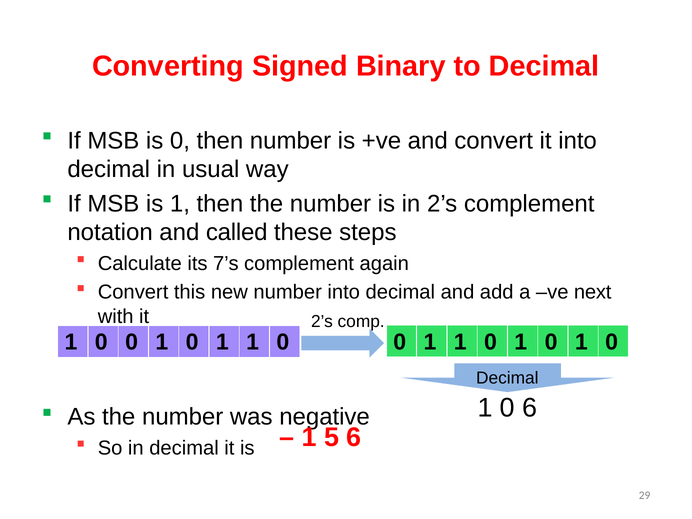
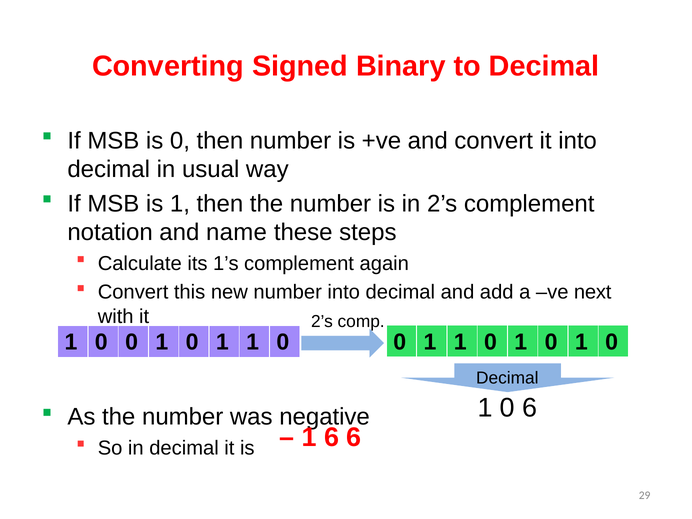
called: called -> name
7’s: 7’s -> 1’s
1 5: 5 -> 6
